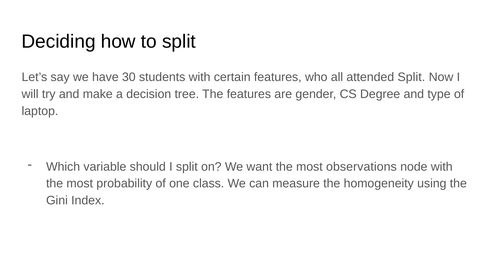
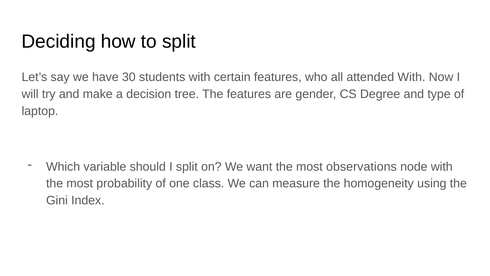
attended Split: Split -> With
